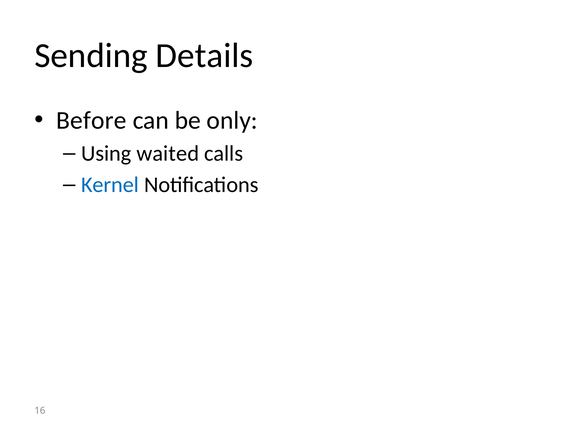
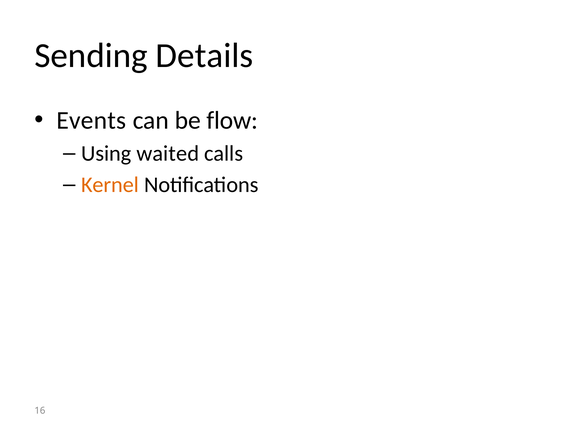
Before: Before -> Events
only: only -> flow
Kernel colour: blue -> orange
